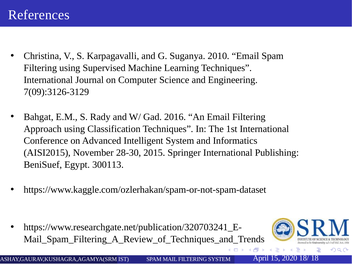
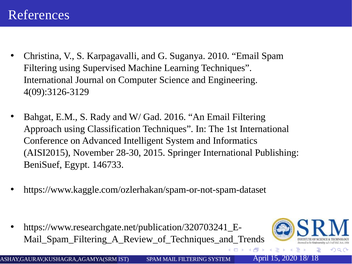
7(09):3126-3129: 7(09):3126-3129 -> 4(09):3126-3129
300113: 300113 -> 146733
